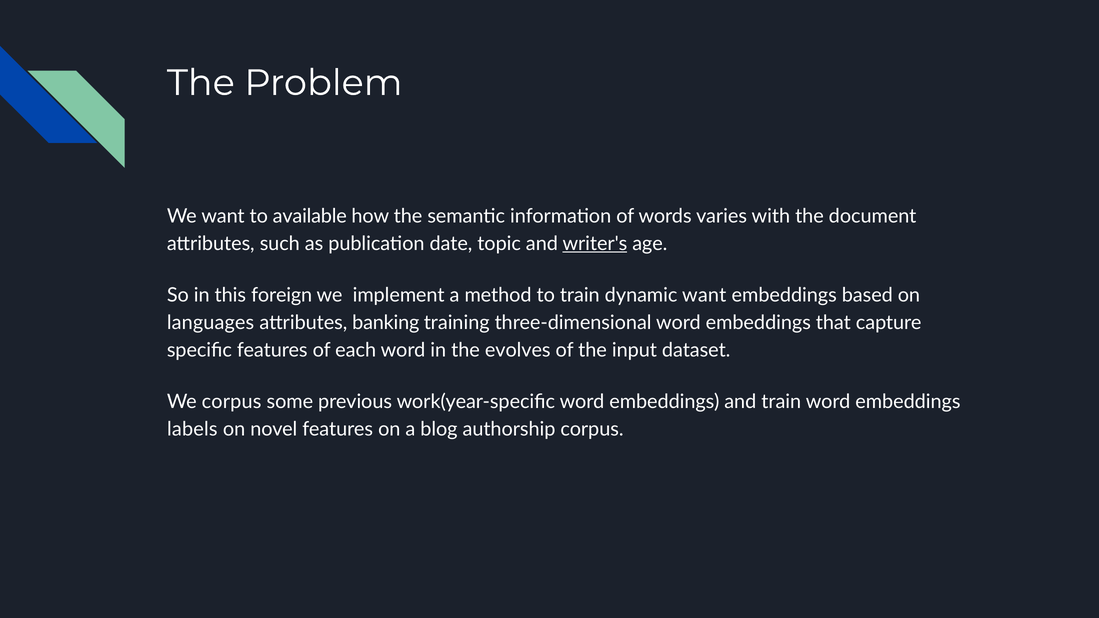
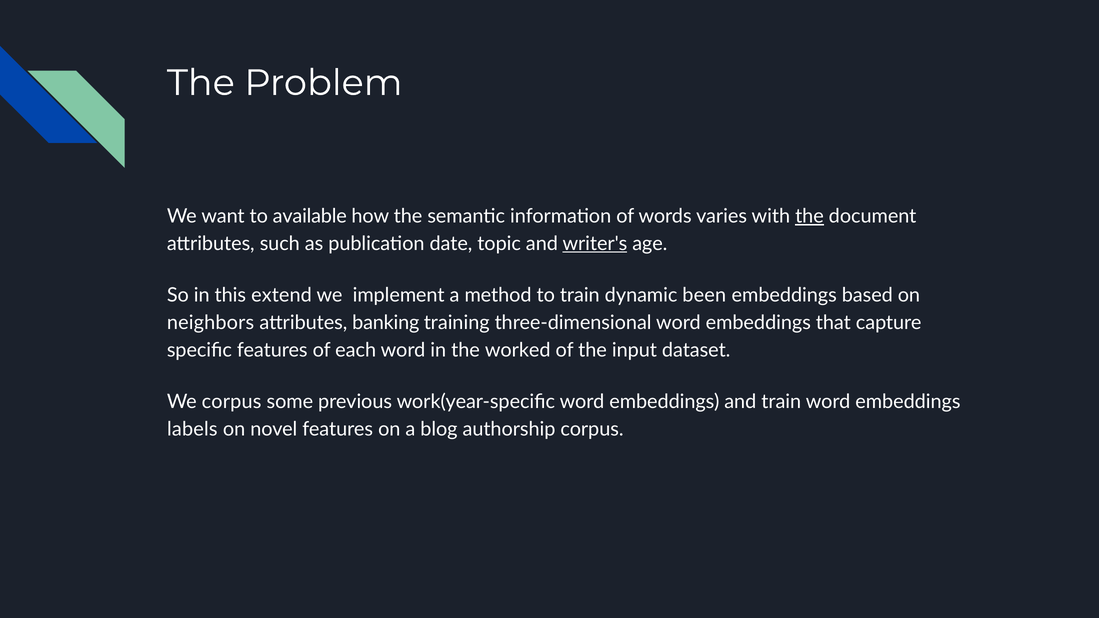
the at (809, 216) underline: none -> present
foreign: foreign -> extend
dynamic want: want -> been
languages: languages -> neighbors
evolves: evolves -> worked
